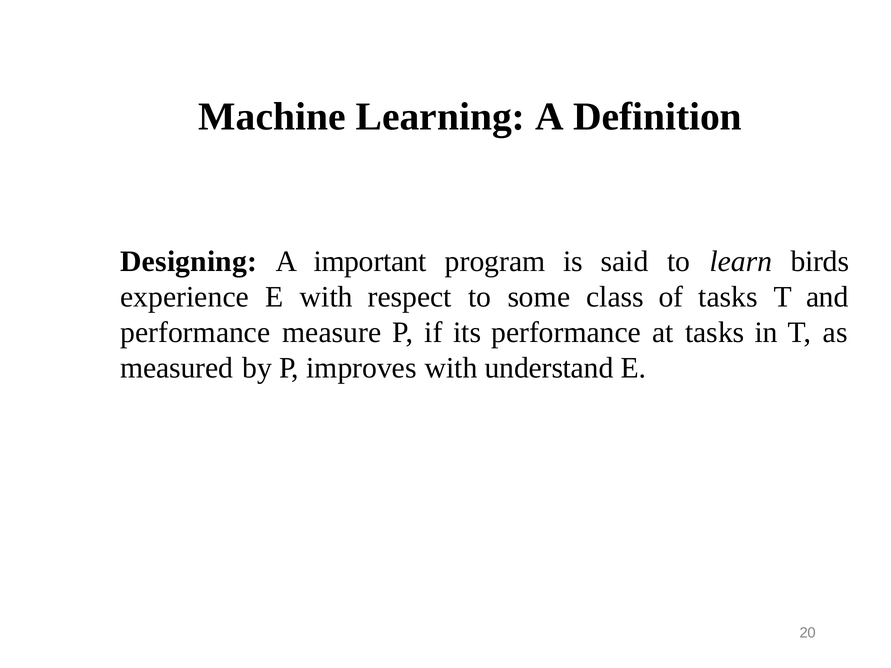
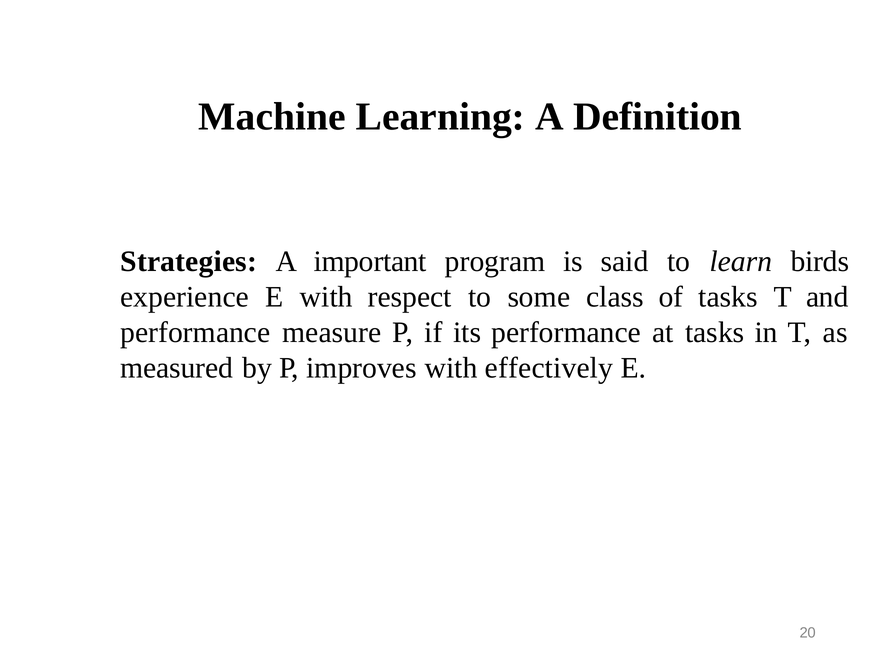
Designing: Designing -> Strategies
understand: understand -> effectively
